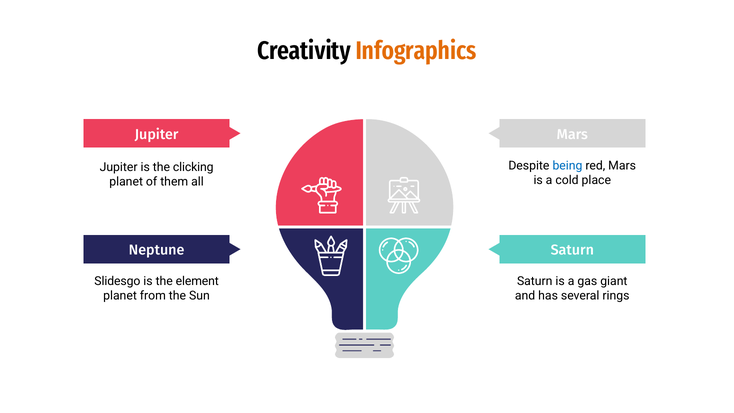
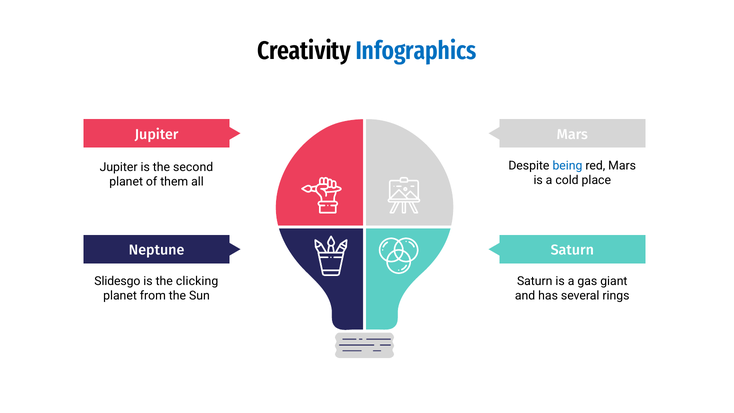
Infographics colour: orange -> blue
clicking: clicking -> second
element: element -> clicking
